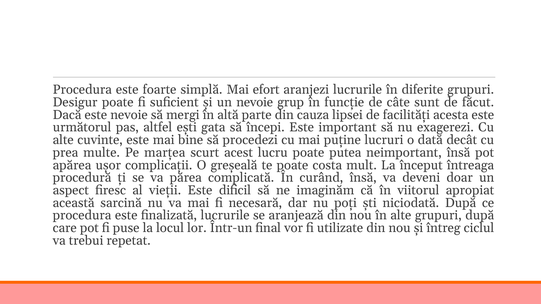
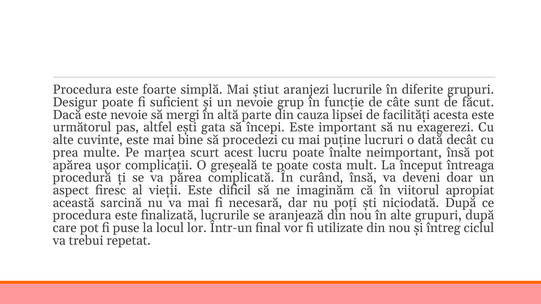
efort: efort -> știut
putea: putea -> înalte
